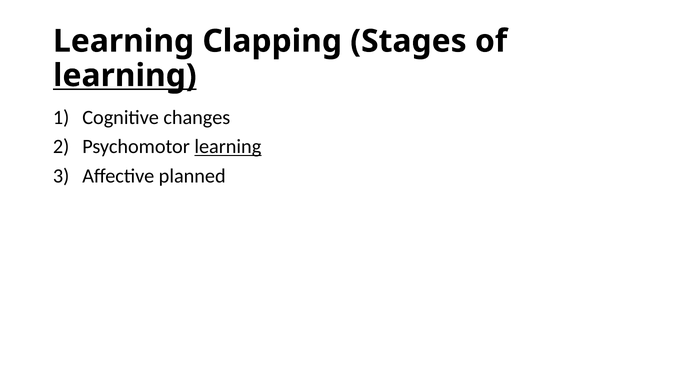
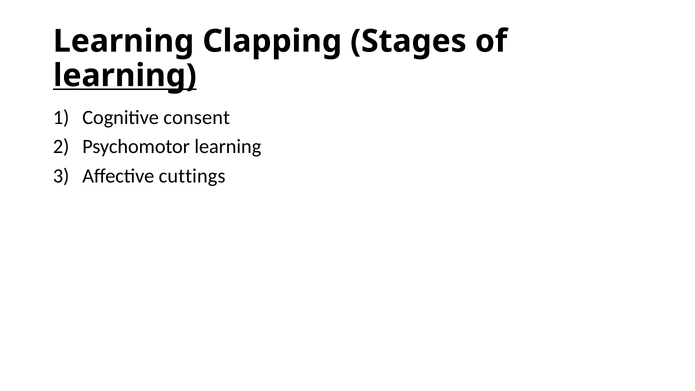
changes: changes -> consent
learning at (228, 147) underline: present -> none
planned: planned -> cuttings
